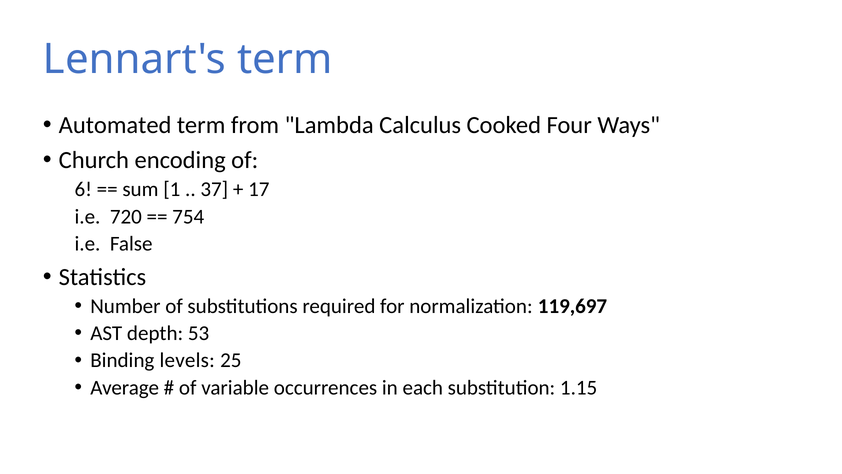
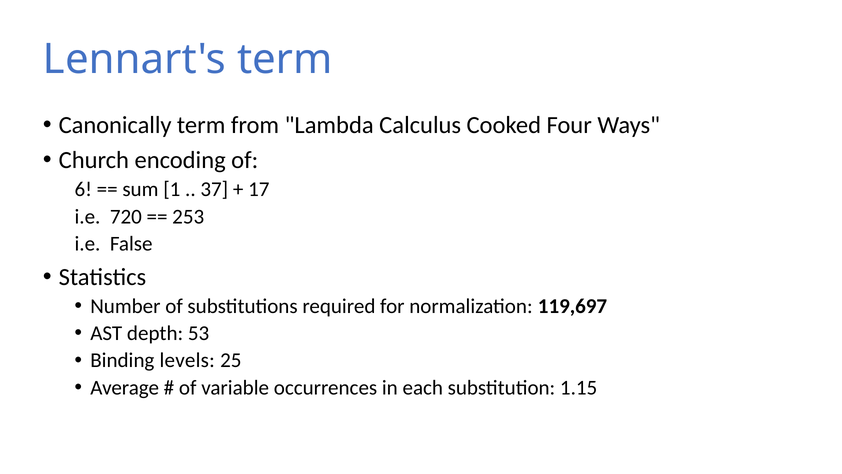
Automated: Automated -> Canonically
754: 754 -> 253
